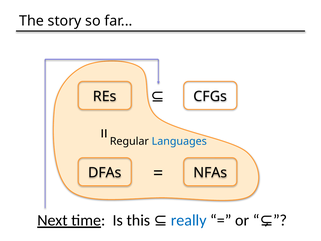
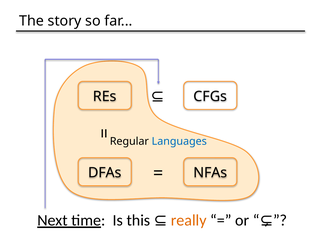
really colour: blue -> orange
